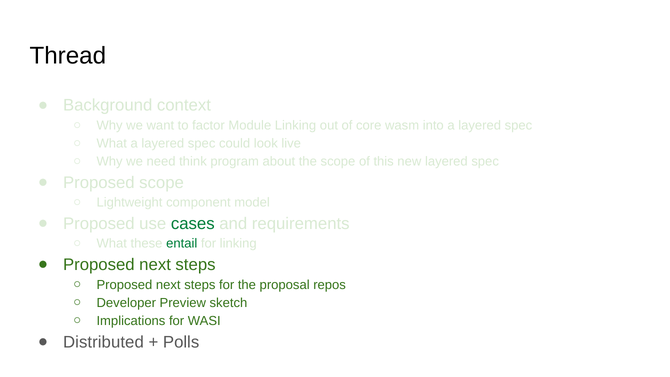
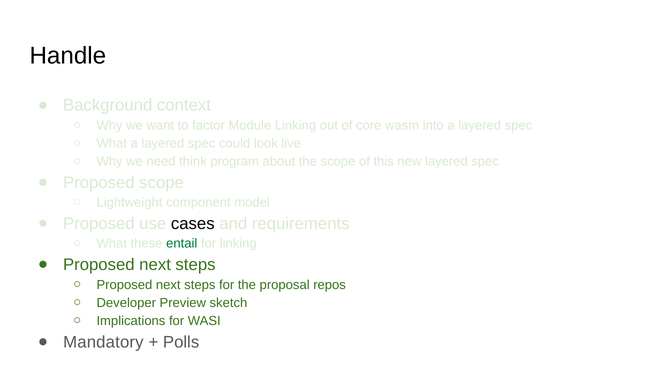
Thread: Thread -> Handle
cases colour: green -> black
Distributed: Distributed -> Mandatory
